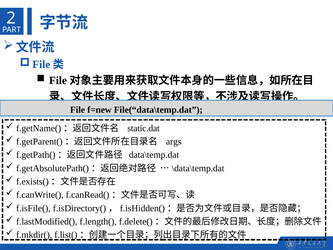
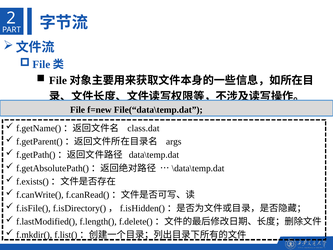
static.dat: static.dat -> class.dat
